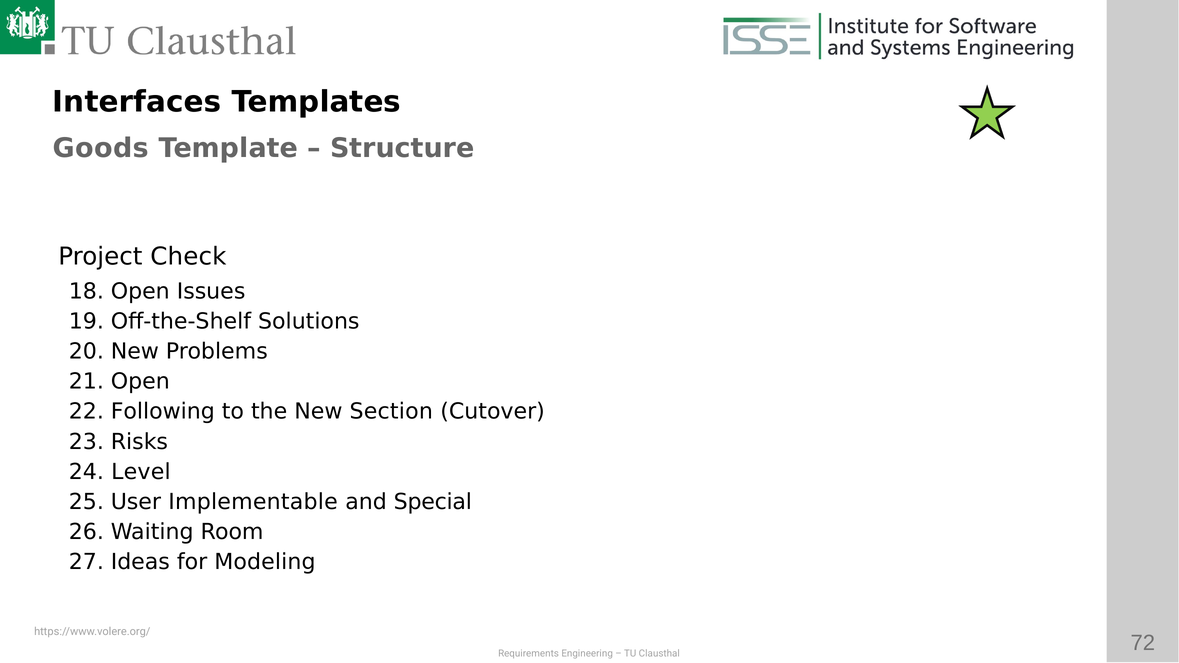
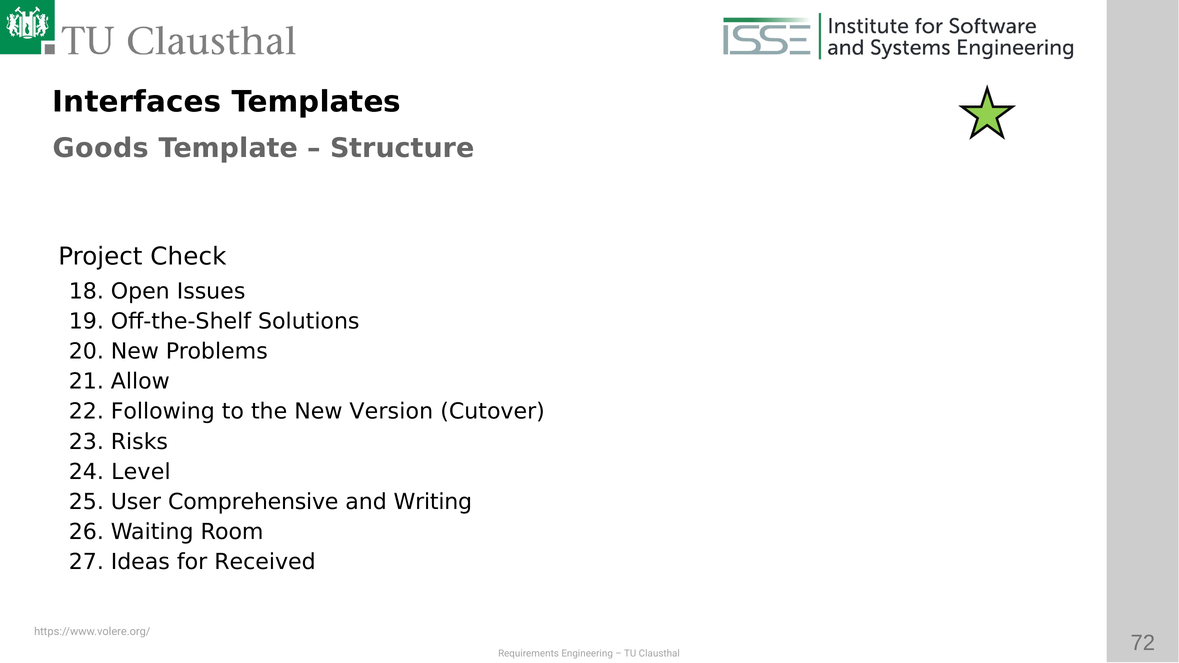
Open at (140, 382): Open -> Allow
Section: Section -> Version
Implementable: Implementable -> Comprehensive
Special: Special -> Writing
Modeling: Modeling -> Received
